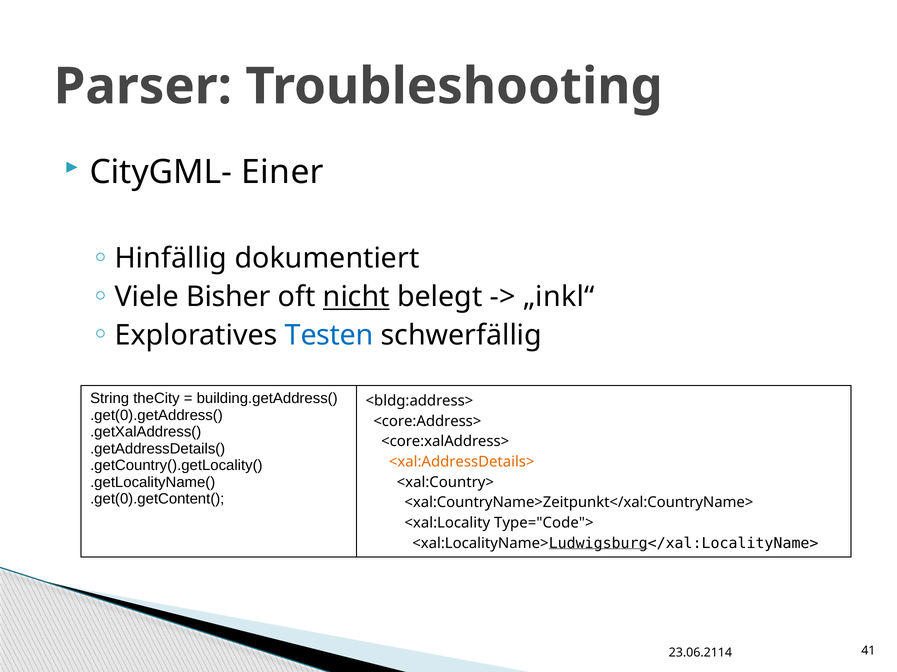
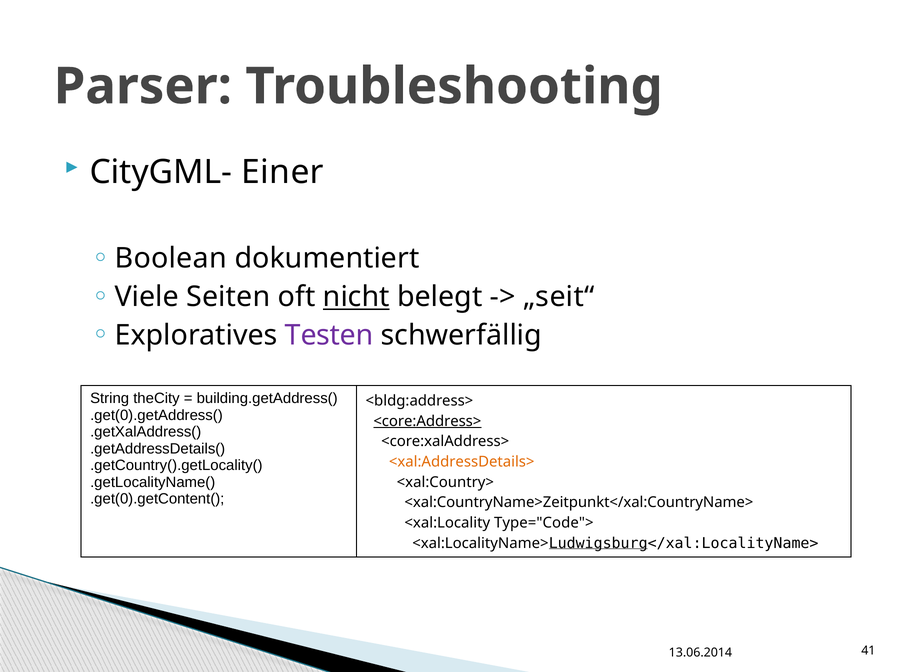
Hinfällig: Hinfällig -> Boolean
Bisher: Bisher -> Seiten
„inkl“: „inkl“ -> „seit“
Testen colour: blue -> purple
<core:Address> underline: none -> present
23.06.2114: 23.06.2114 -> 13.06.2014
